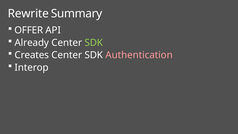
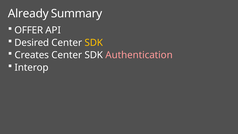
Rewrite: Rewrite -> Already
Already: Already -> Desired
SDK at (94, 43) colour: light green -> yellow
